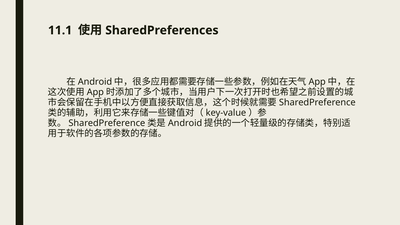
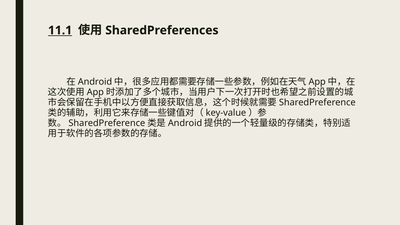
11.1 underline: none -> present
